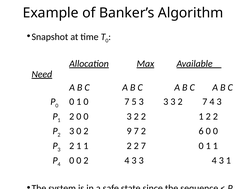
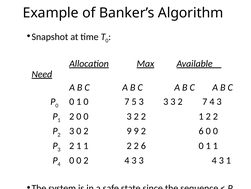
9 7: 7 -> 9
2 2 7: 7 -> 6
